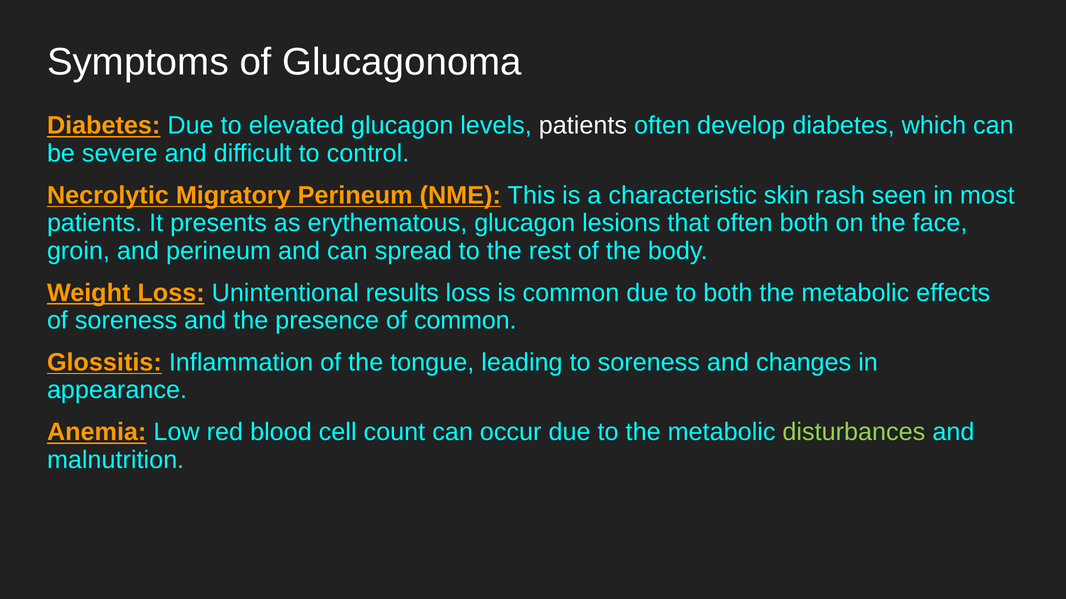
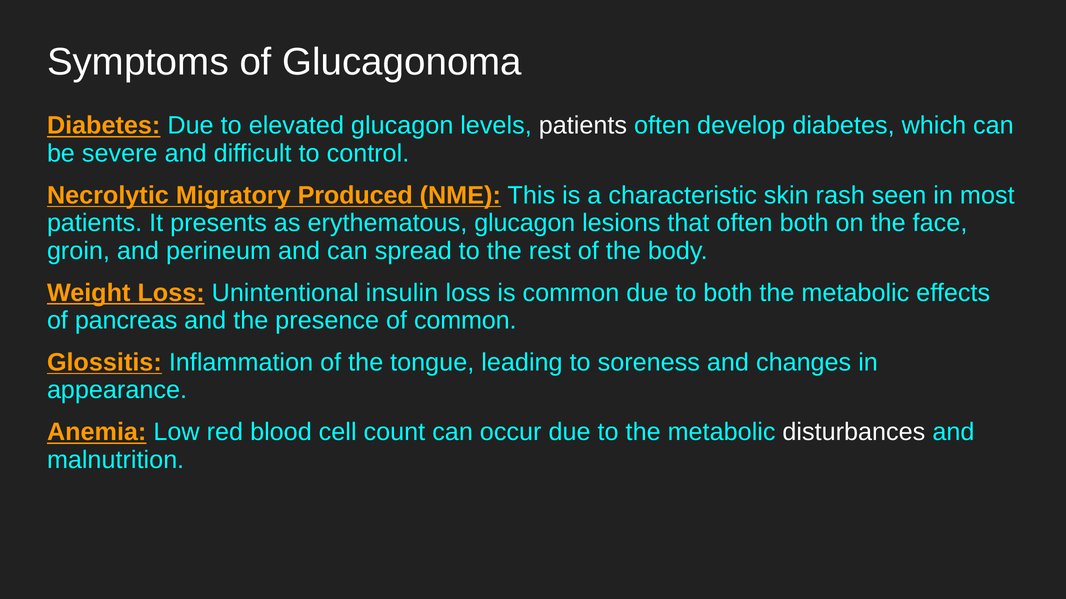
Migratory Perineum: Perineum -> Produced
results: results -> insulin
of soreness: soreness -> pancreas
disturbances colour: light green -> white
